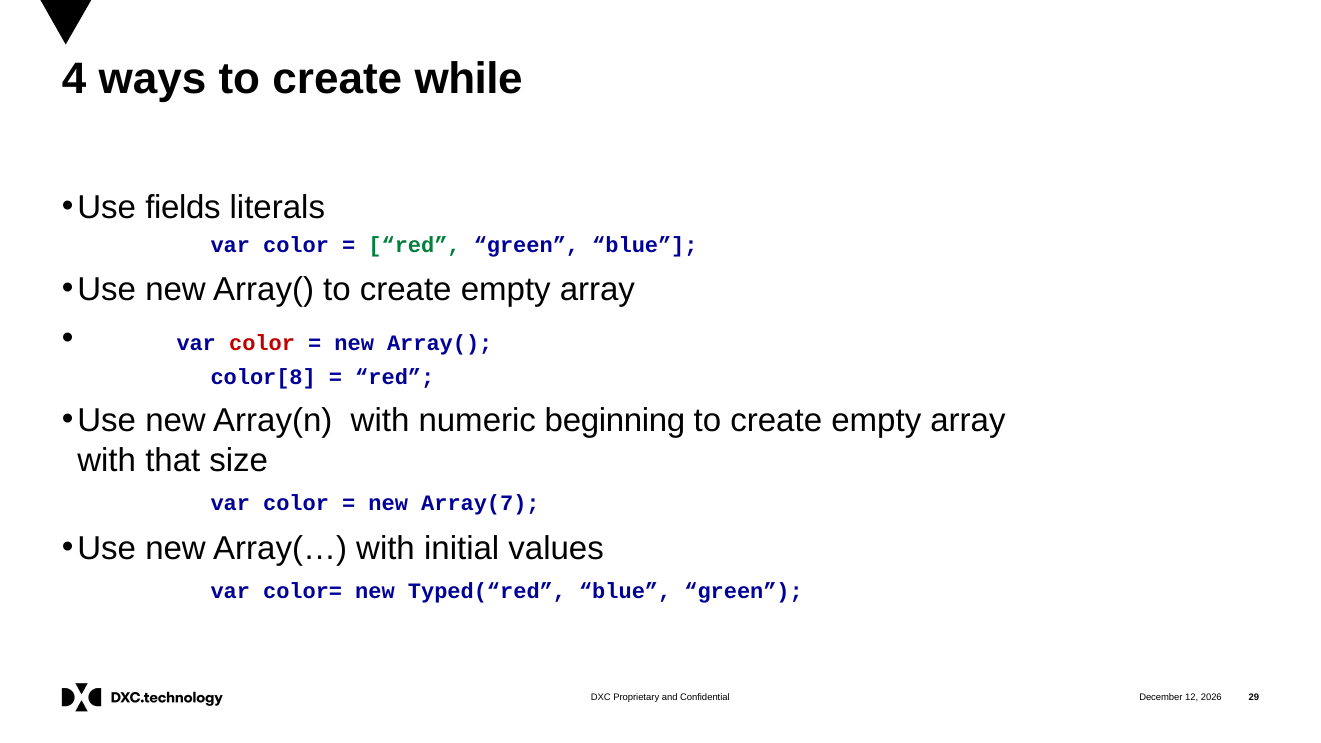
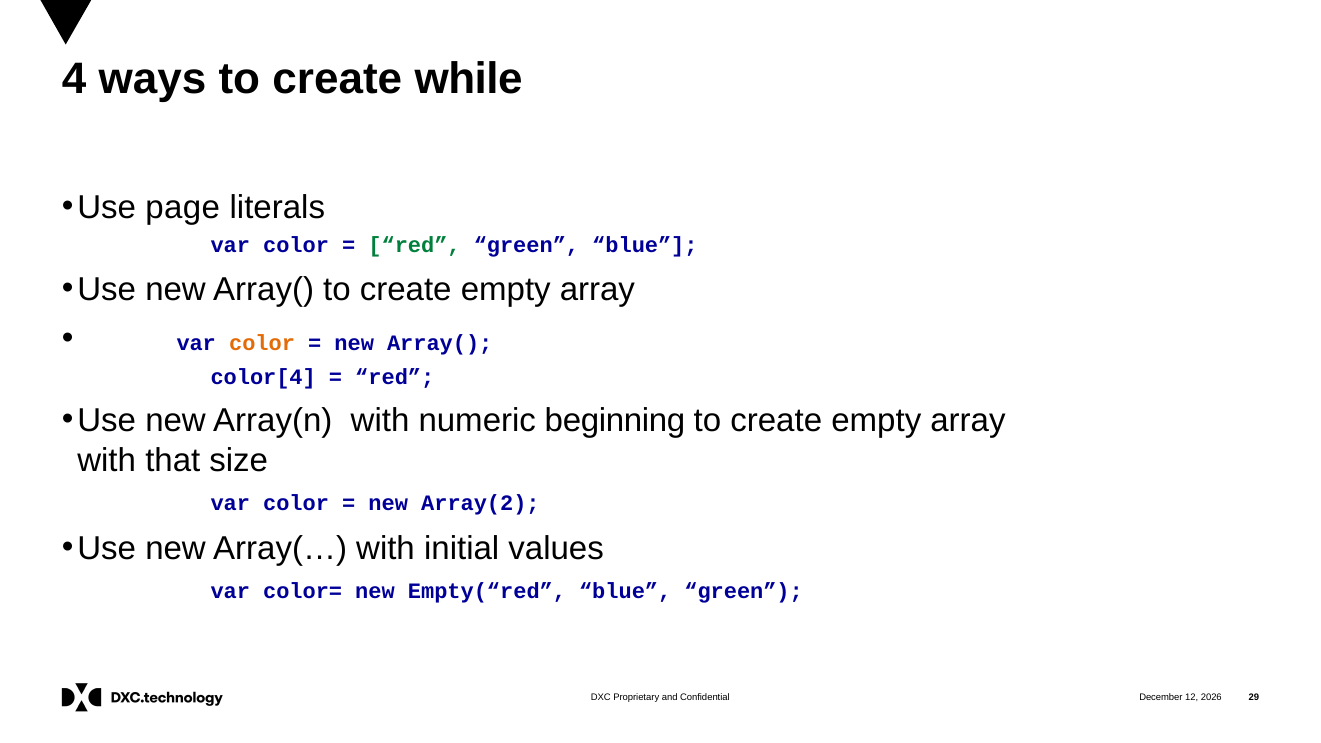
fields: fields -> page
color at (262, 343) colour: red -> orange
color[8: color[8 -> color[4
Array(7: Array(7 -> Array(2
Typed(“red: Typed(“red -> Empty(“red
